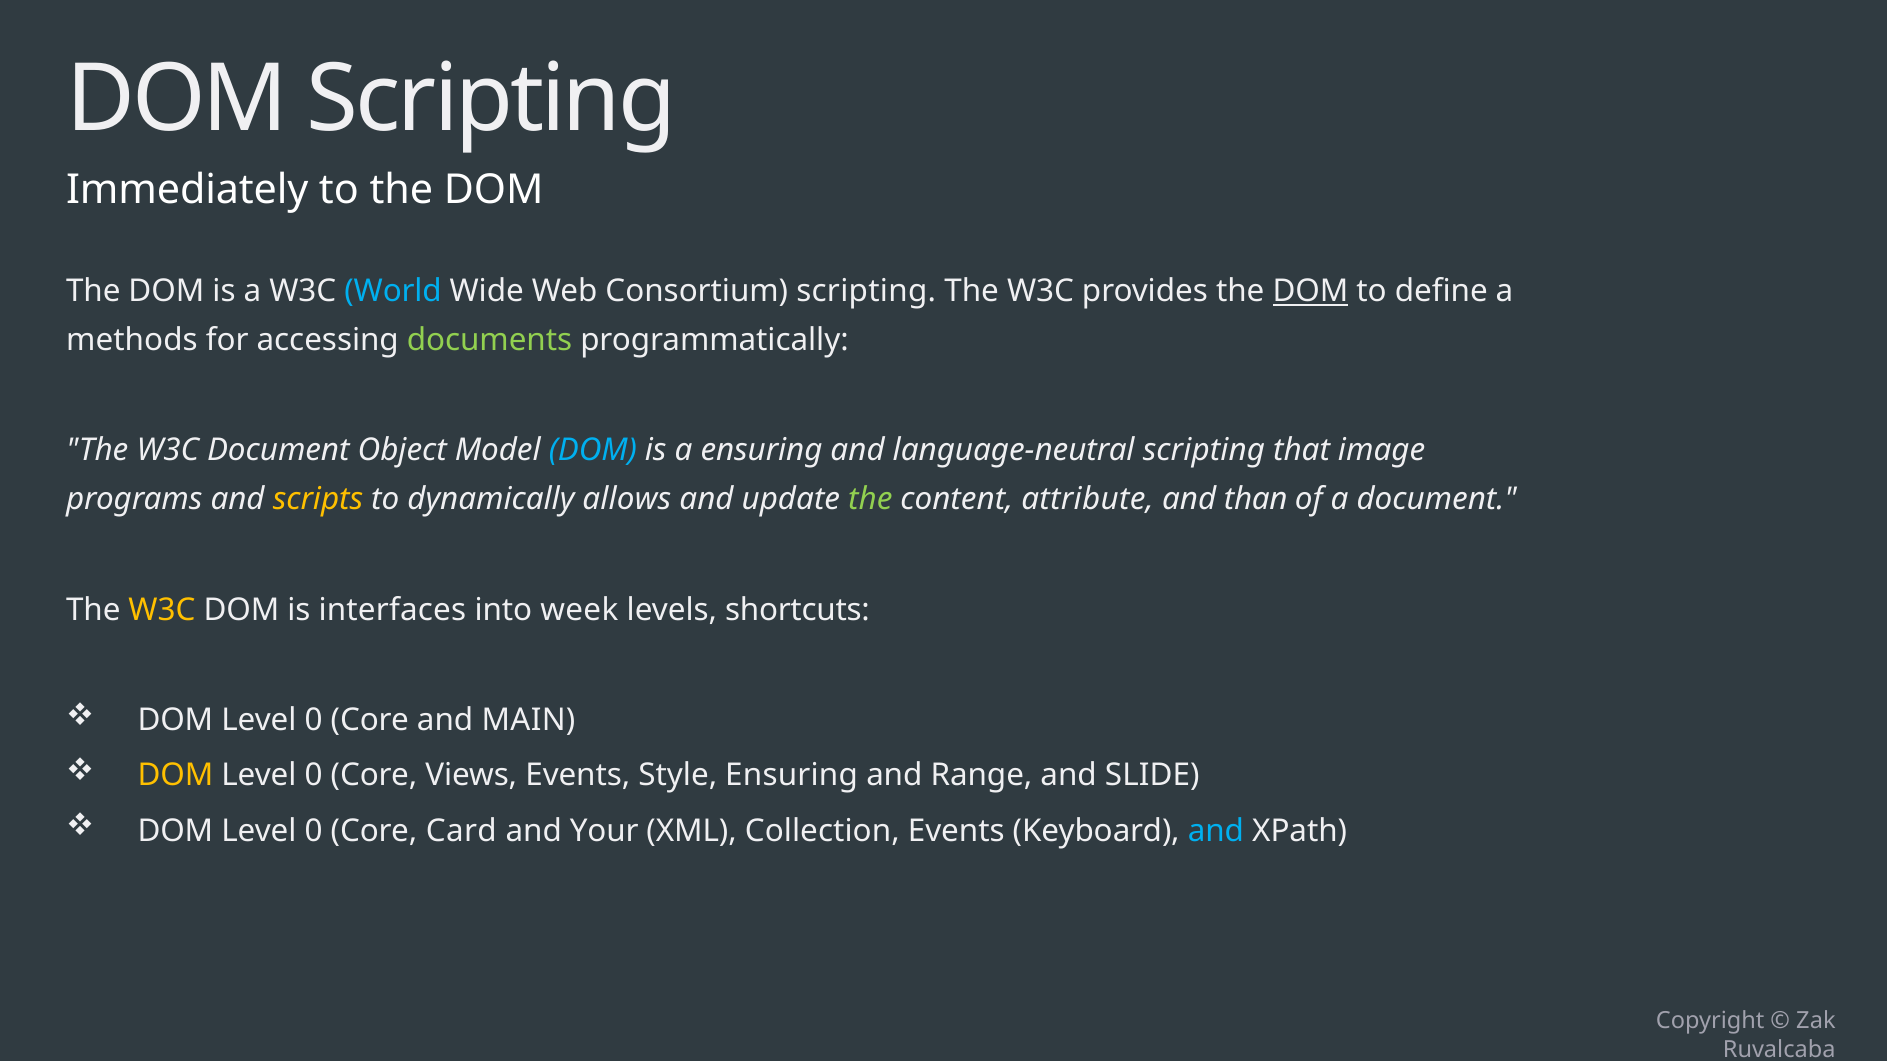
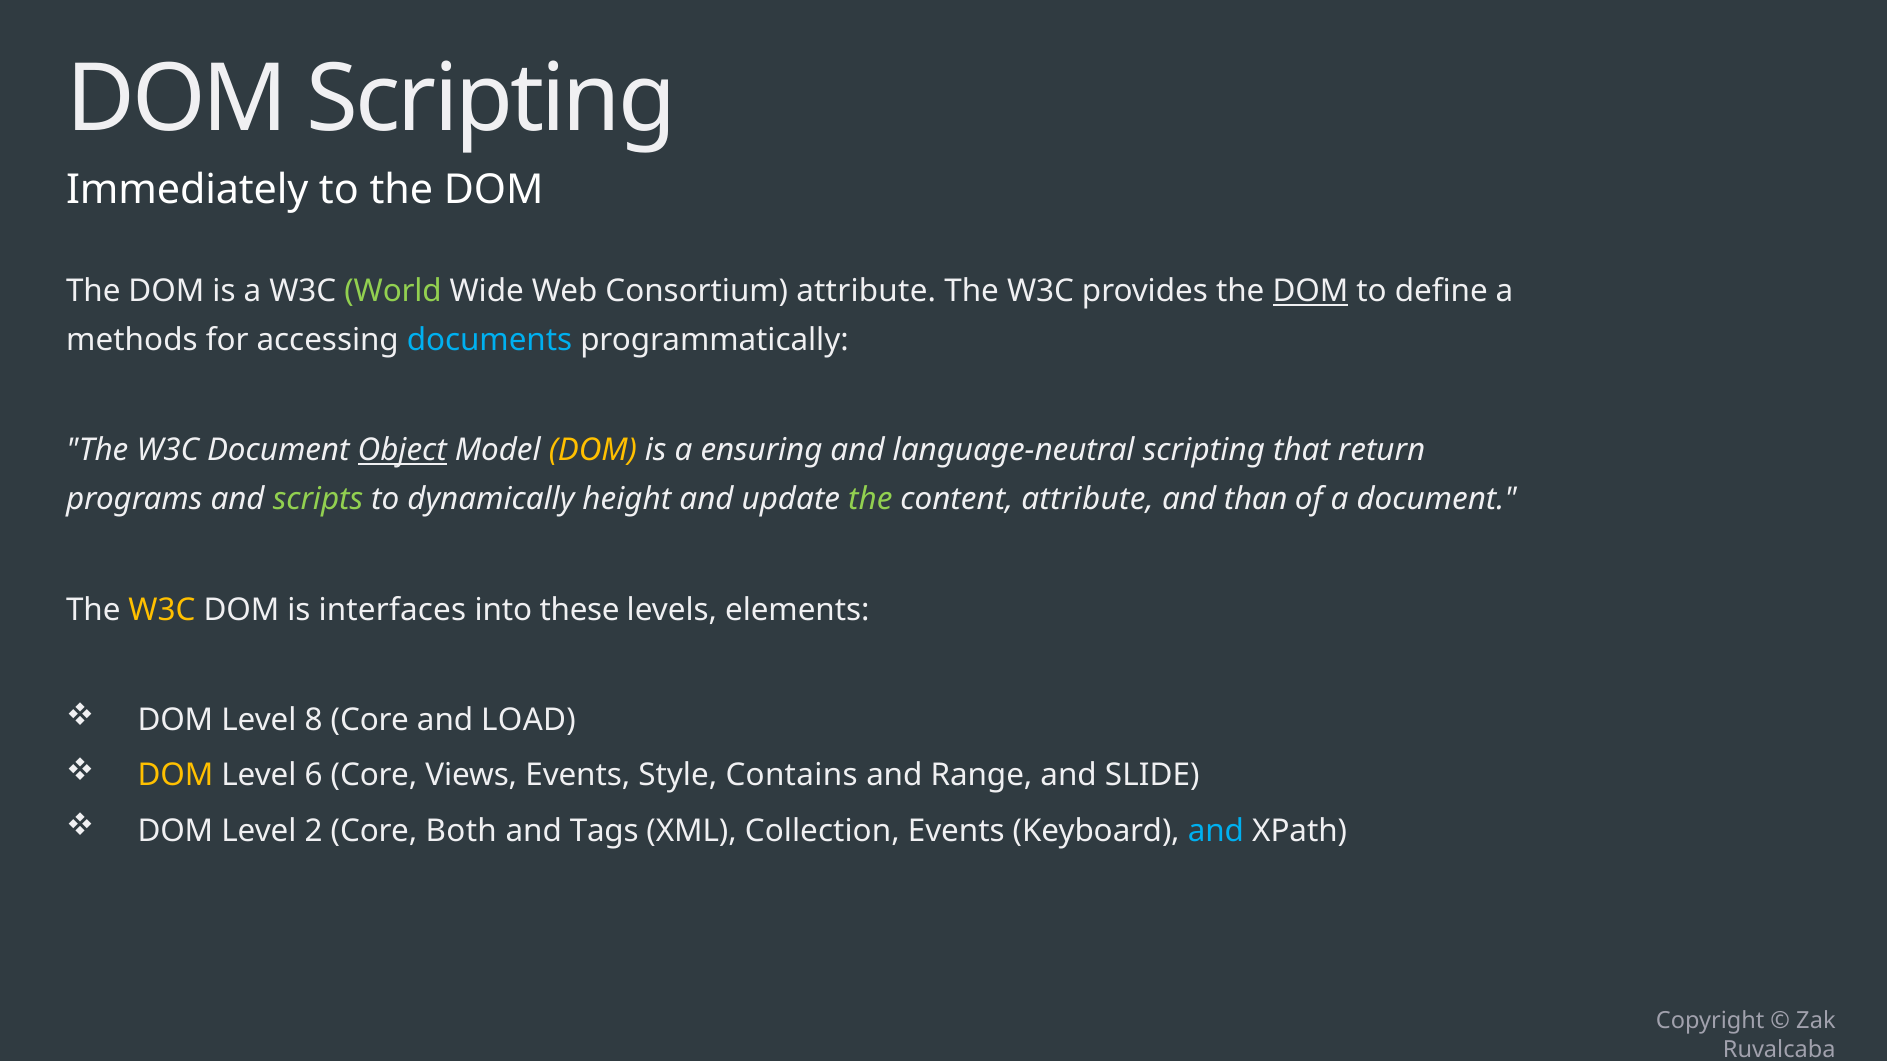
World colour: light blue -> light green
Consortium scripting: scripting -> attribute
documents colour: light green -> light blue
Object underline: none -> present
DOM at (593, 451) colour: light blue -> yellow
image: image -> return
scripts colour: yellow -> light green
allows: allows -> height
week: week -> these
shortcuts: shortcuts -> elements
0 at (314, 721): 0 -> 8
MAIN: MAIN -> LOAD
0 at (314, 776): 0 -> 6
Style Ensuring: Ensuring -> Contains
0 at (314, 831): 0 -> 2
Card: Card -> Both
Your: Your -> Tags
